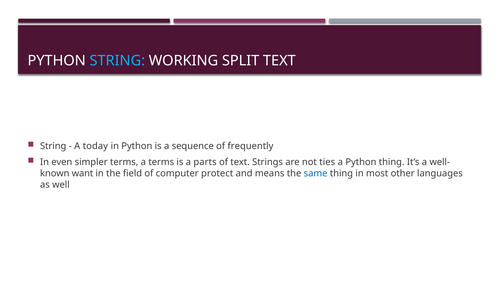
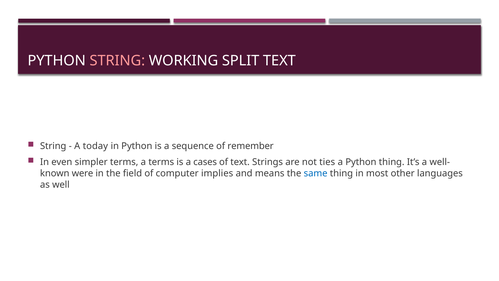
STRING at (117, 61) colour: light blue -> pink
frequently: frequently -> remember
parts: parts -> cases
want: want -> were
protect: protect -> implies
